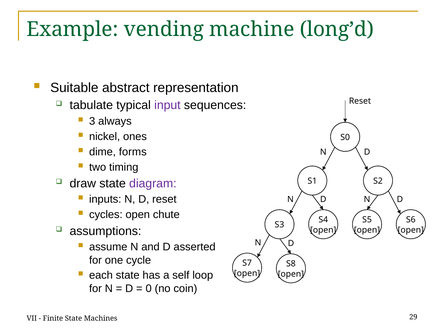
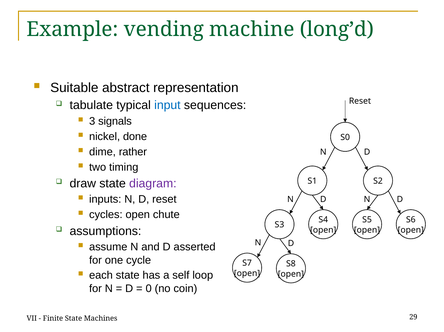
input colour: purple -> blue
always: always -> signals
ones: ones -> done
forms: forms -> rather
